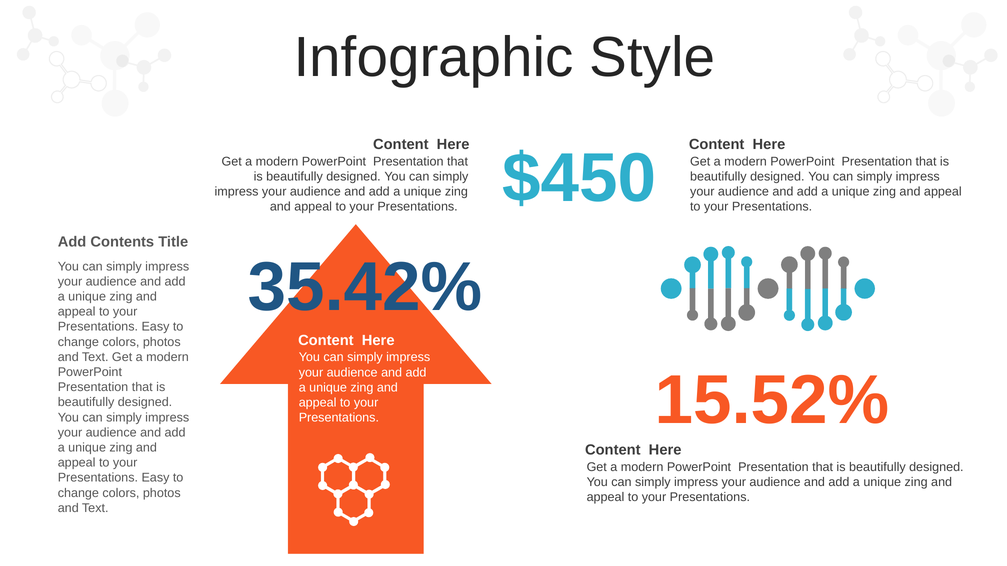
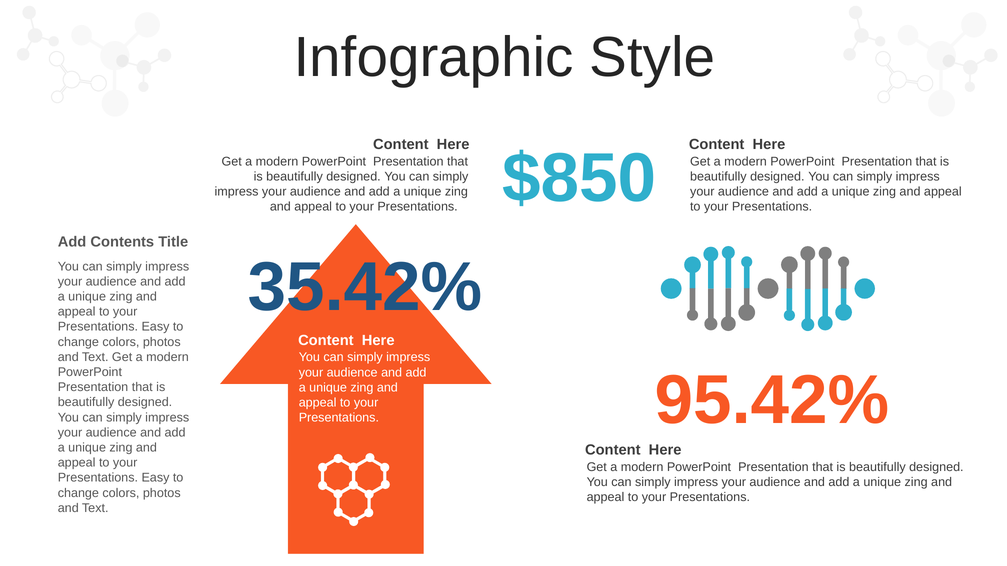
$450: $450 -> $850
15.52%: 15.52% -> 95.42%
